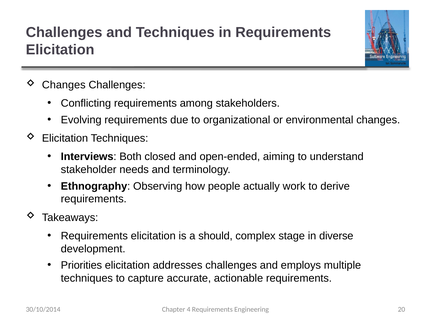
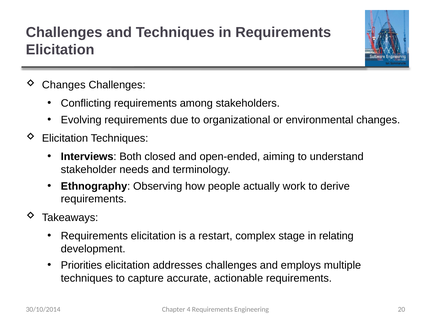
should: should -> restart
diverse: diverse -> relating
